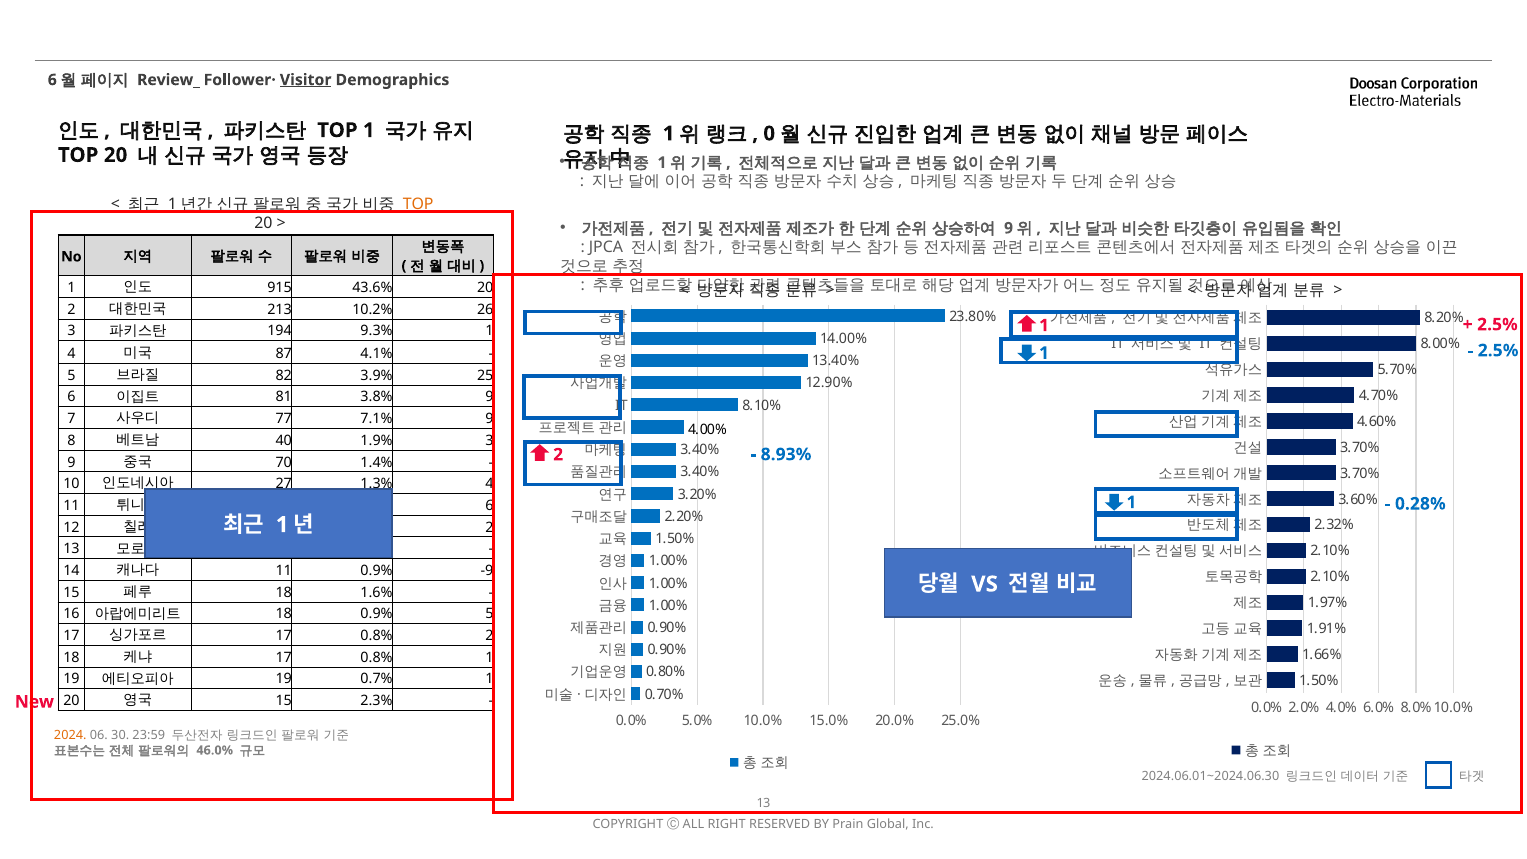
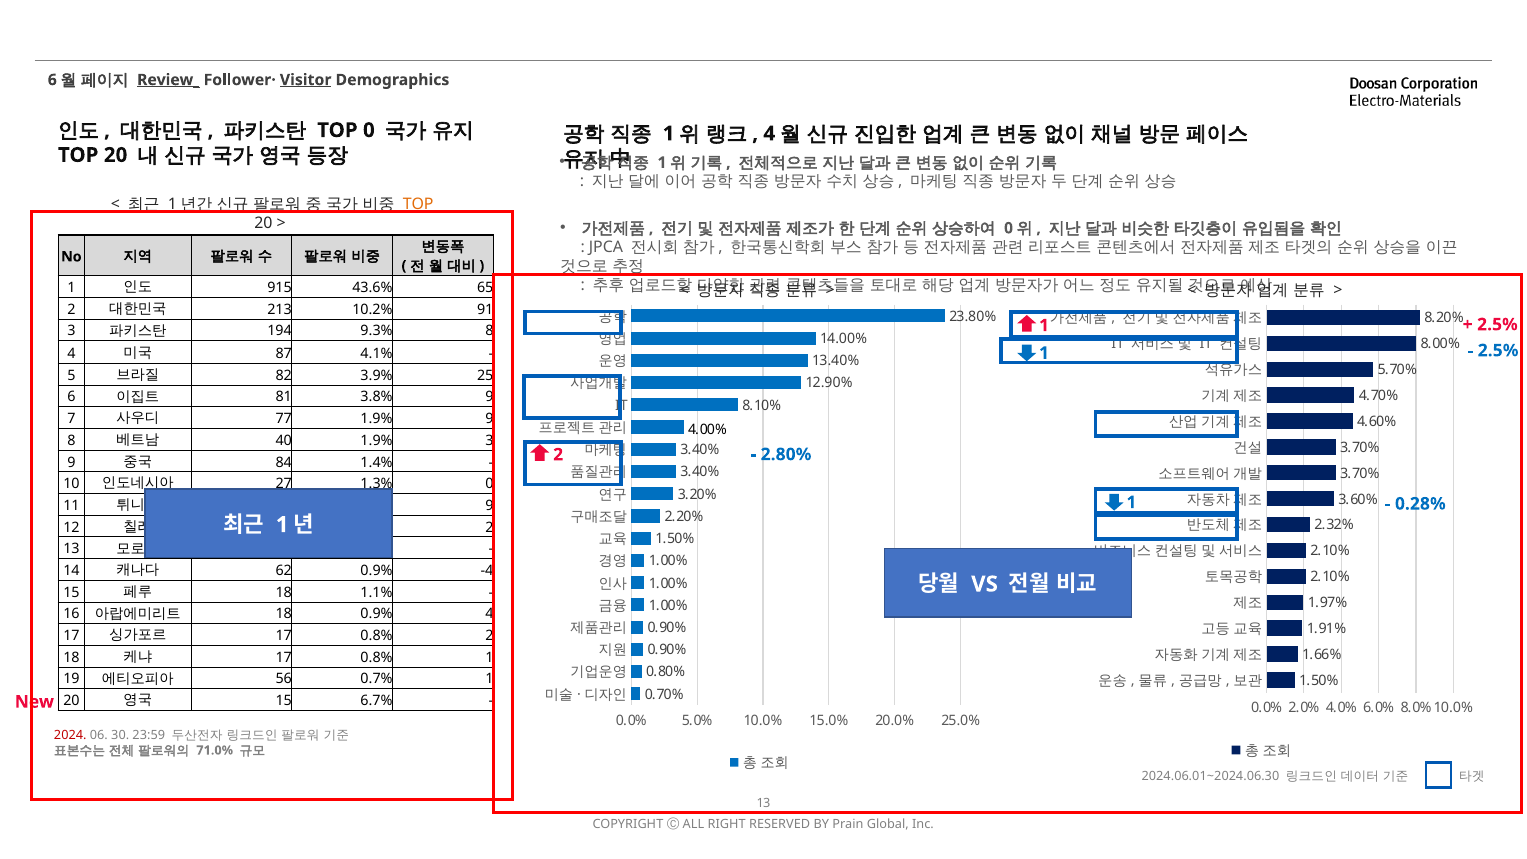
Review_ underline: none -> present
TOP 1: 1 -> 0
0 at (769, 134): 0 -> 4
9 at (1009, 228): 9 -> 0
43.6% 20: 20 -> 65
26: 26 -> 91
9.3% 1: 1 -> 8
77 7.1%: 7.1% -> 1.9%
8.93%: 8.93% -> 2.80%
70: 70 -> 84
4 at (489, 484): 4 -> 0
6 at (489, 506): 6 -> 9
11 at (284, 571): 11 -> 62
-9: -9 -> -4
1.6%: 1.6% -> 1.1%
0.9% 5: 5 -> 4
19 at (284, 679): 19 -> 56
2.3%: 2.3% -> 6.7%
2024 colour: orange -> red
46.0%: 46.0% -> 71.0%
